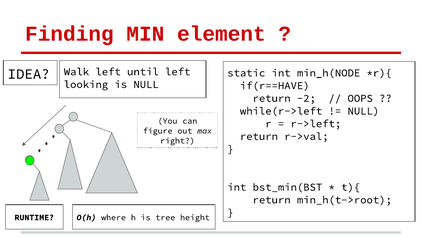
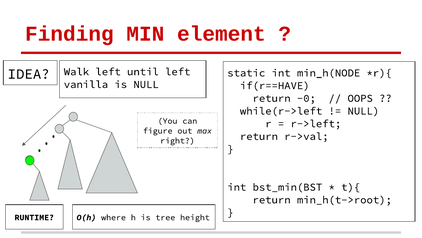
looking: looking -> vanilla
-2: -2 -> -0
